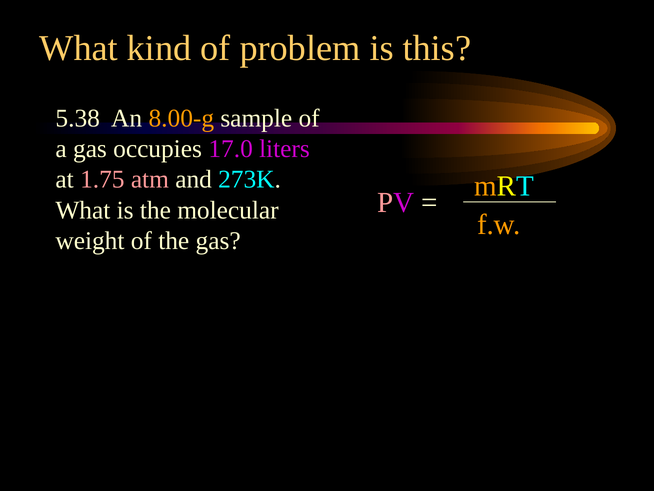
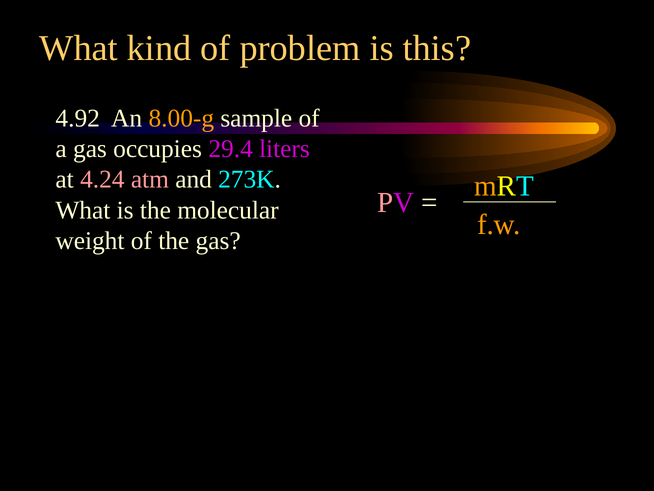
5.38: 5.38 -> 4.92
17.0: 17.0 -> 29.4
1.75: 1.75 -> 4.24
